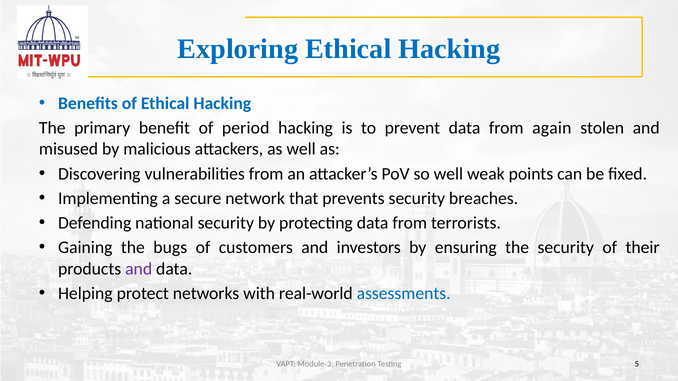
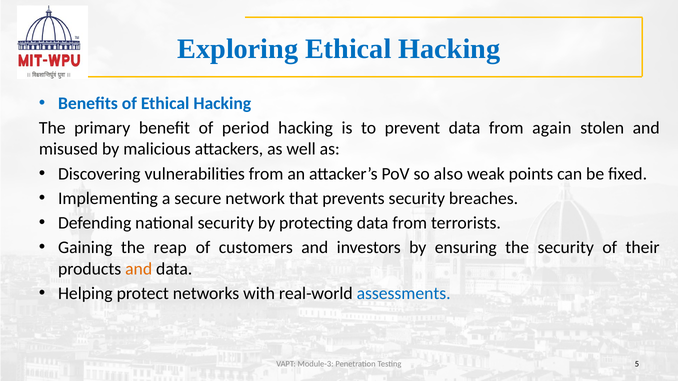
so well: well -> also
bugs: bugs -> reap
and at (139, 269) colour: purple -> orange
